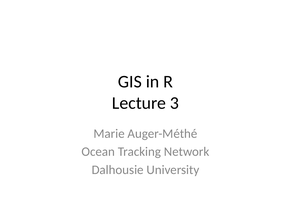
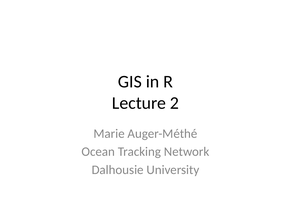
3: 3 -> 2
